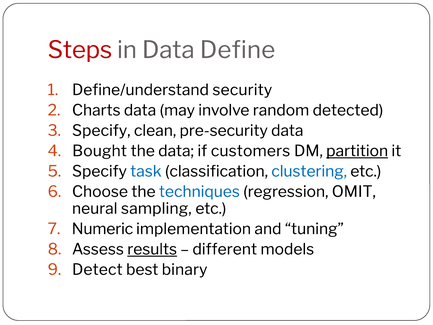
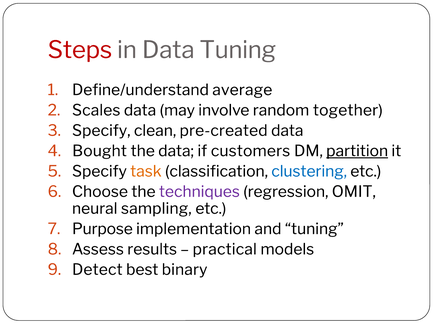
Data Define: Define -> Tuning
security: security -> average
Charts: Charts -> Scales
detected: detected -> together
pre-security: pre-security -> pre-created
task colour: blue -> orange
techniques colour: blue -> purple
Numeric: Numeric -> Purpose
results underline: present -> none
different: different -> practical
